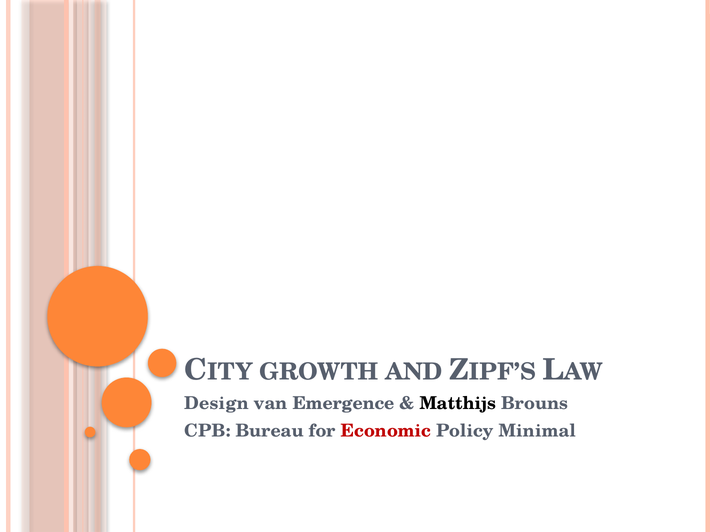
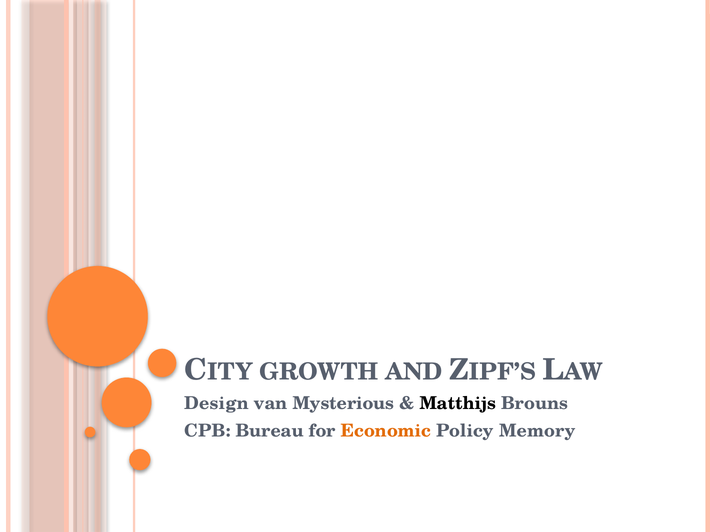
Emergence: Emergence -> Mysterious
Economic colour: red -> orange
Minimal: Minimal -> Memory
